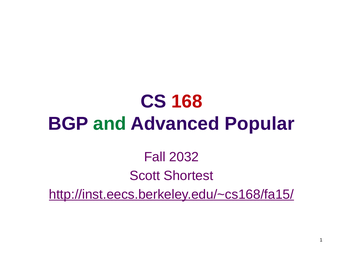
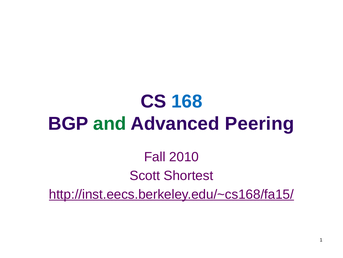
168 colour: red -> blue
Popular: Popular -> Peering
2032: 2032 -> 2010
